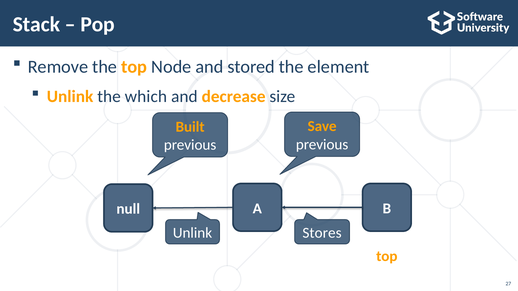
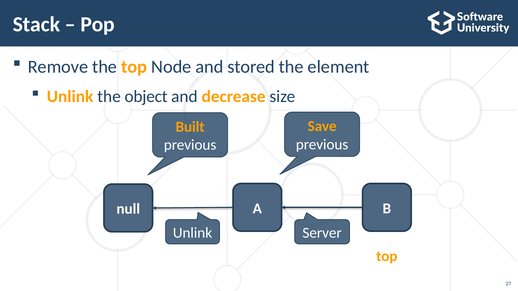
which: which -> object
Stores: Stores -> Server
